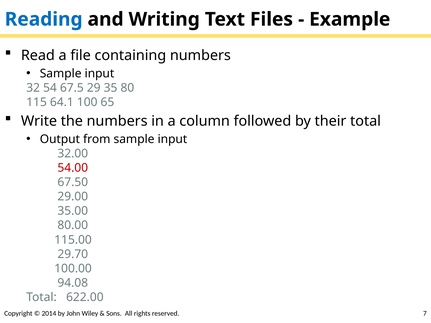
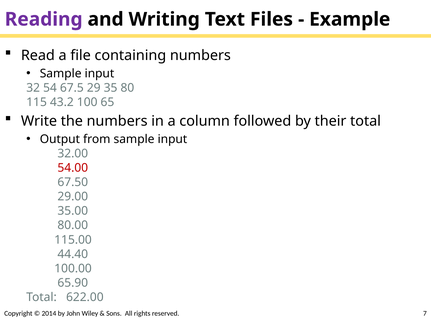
Reading colour: blue -> purple
64.1: 64.1 -> 43.2
29.70: 29.70 -> 44.40
94.08: 94.08 -> 65.90
